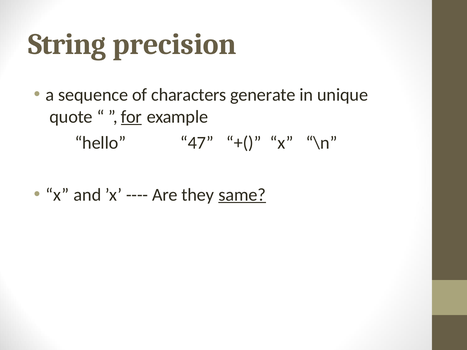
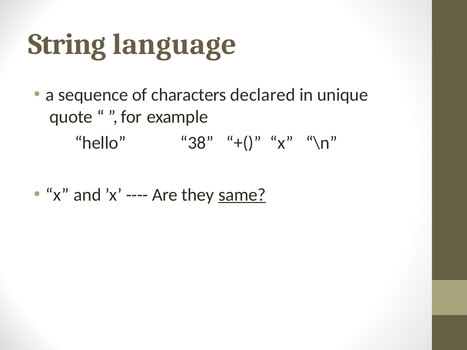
precision: precision -> language
generate: generate -> declared
for underline: present -> none
47: 47 -> 38
